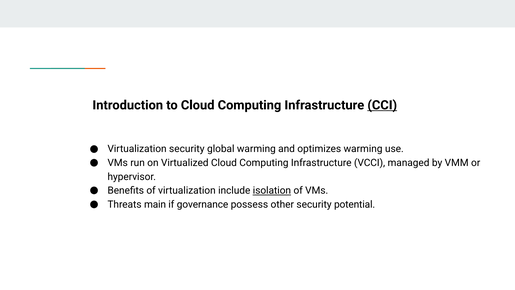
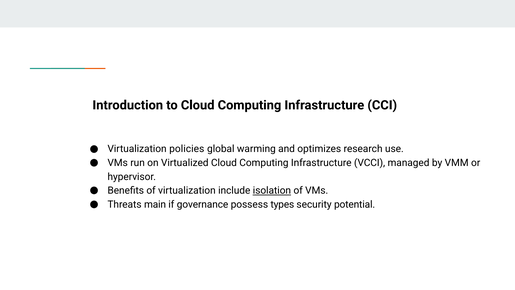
CCI underline: present -> none
Virtualization security: security -> policies
optimizes warming: warming -> research
other: other -> types
